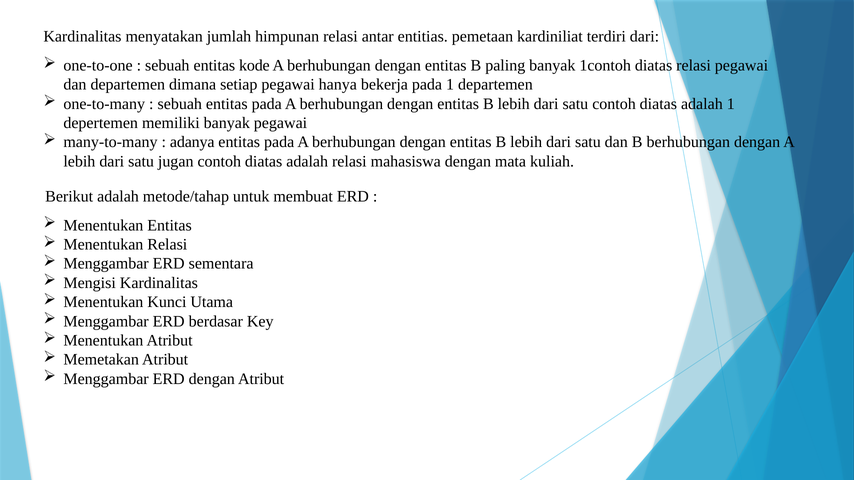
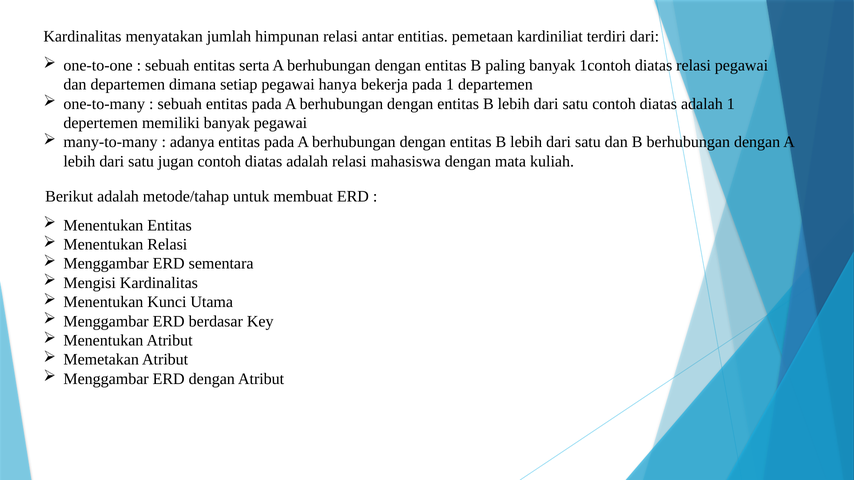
kode: kode -> serta
